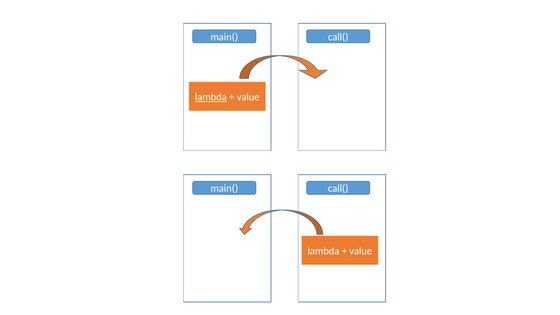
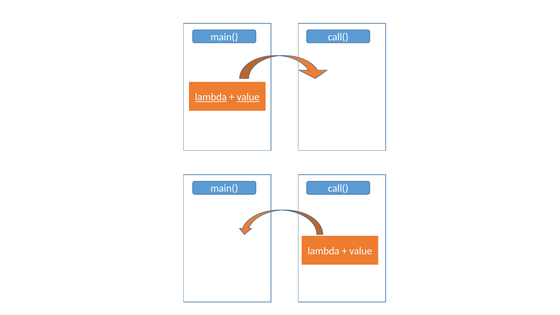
value at (248, 97) underline: none -> present
